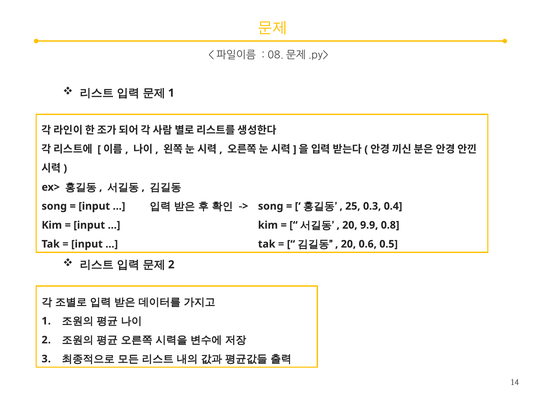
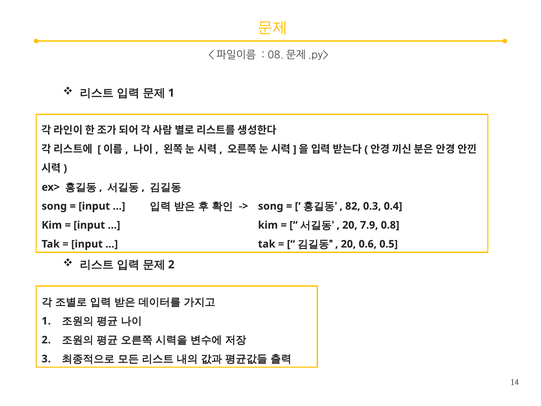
25: 25 -> 82
9.9: 9.9 -> 7.9
